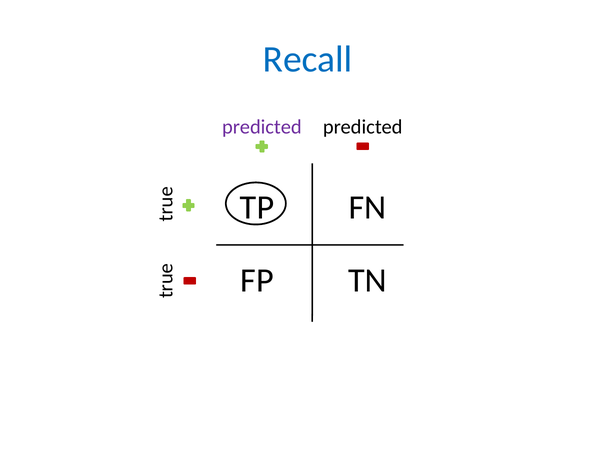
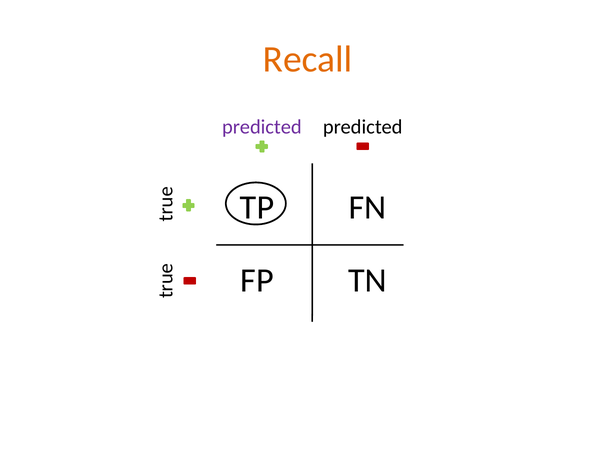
Recall colour: blue -> orange
